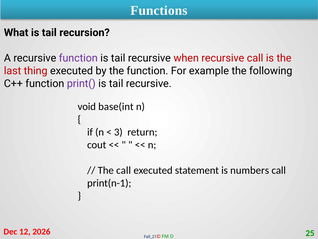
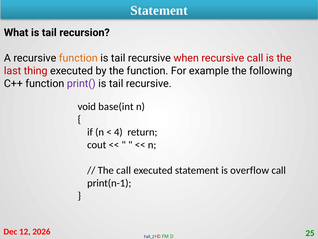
Functions at (159, 10): Functions -> Statement
function at (78, 58) colour: purple -> orange
3: 3 -> 4
numbers: numbers -> overflow
